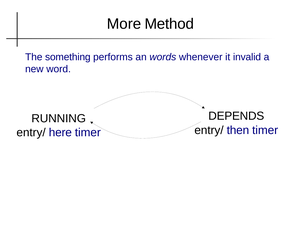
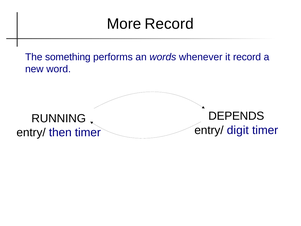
More Method: Method -> Record
it invalid: invalid -> record
then: then -> digit
here: here -> then
